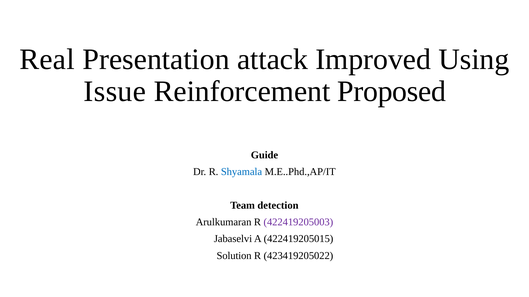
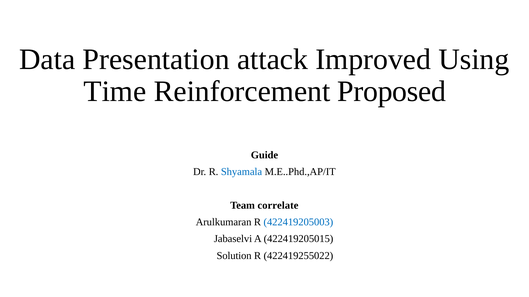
Real: Real -> Data
Issue: Issue -> Time
detection: detection -> correlate
422419205003 colour: purple -> blue
423419205022: 423419205022 -> 422419255022
